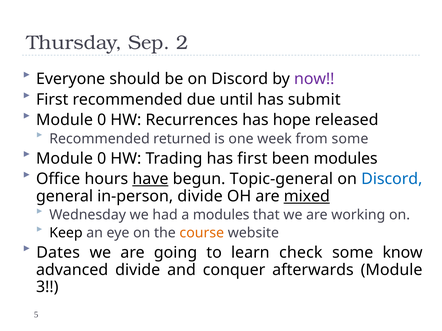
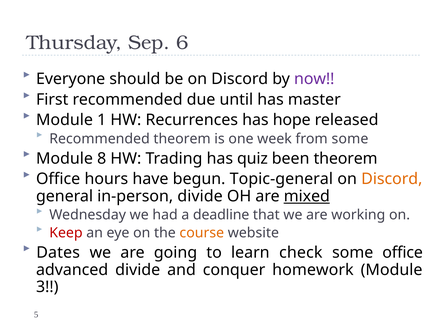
2: 2 -> 6
submit: submit -> master
0 at (102, 120): 0 -> 1
Recommended returned: returned -> theorem
0 at (102, 159): 0 -> 8
has first: first -> quiz
been modules: modules -> theorem
have underline: present -> none
Discord at (392, 179) colour: blue -> orange
a modules: modules -> deadline
Keep colour: black -> red
some know: know -> office
afterwards: afterwards -> homework
